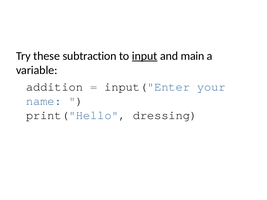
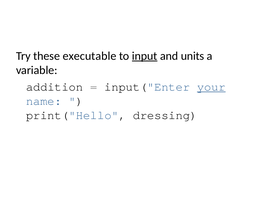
subtraction: subtraction -> executable
main: main -> units
your underline: none -> present
